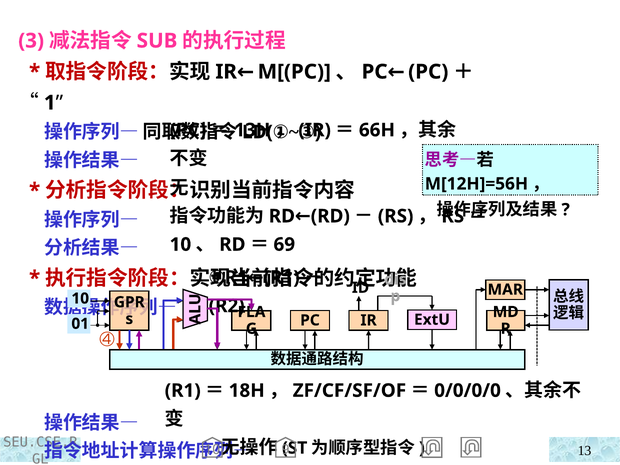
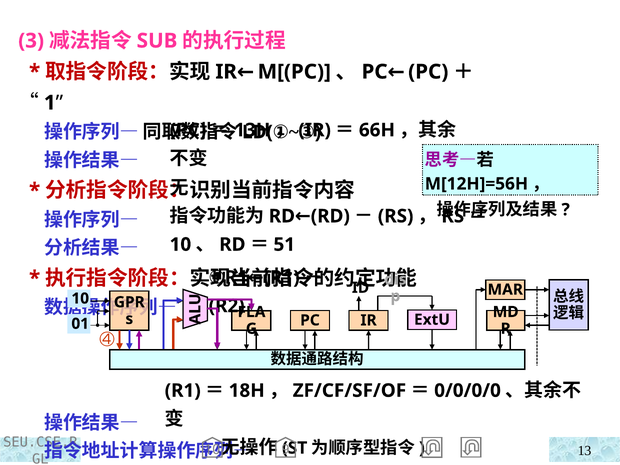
69: 69 -> 51
